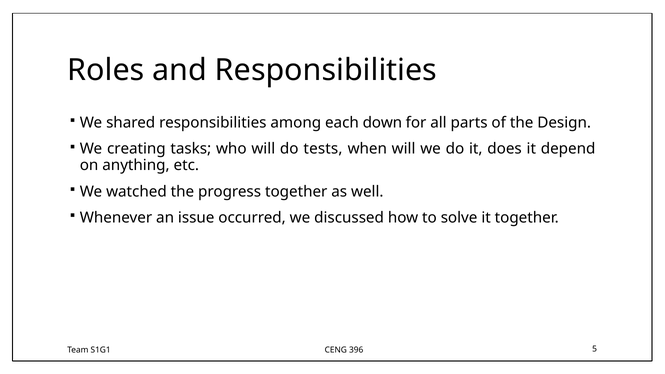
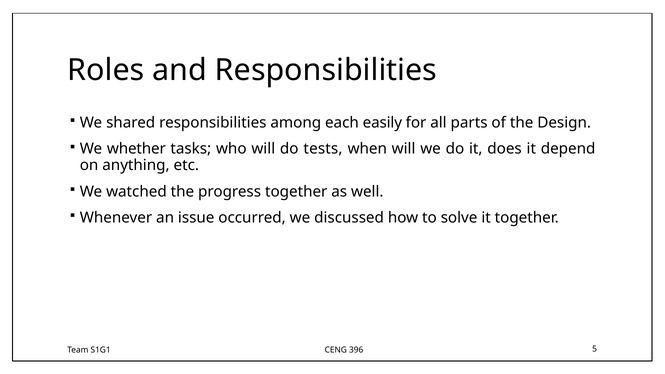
down: down -> easily
creating: creating -> whether
